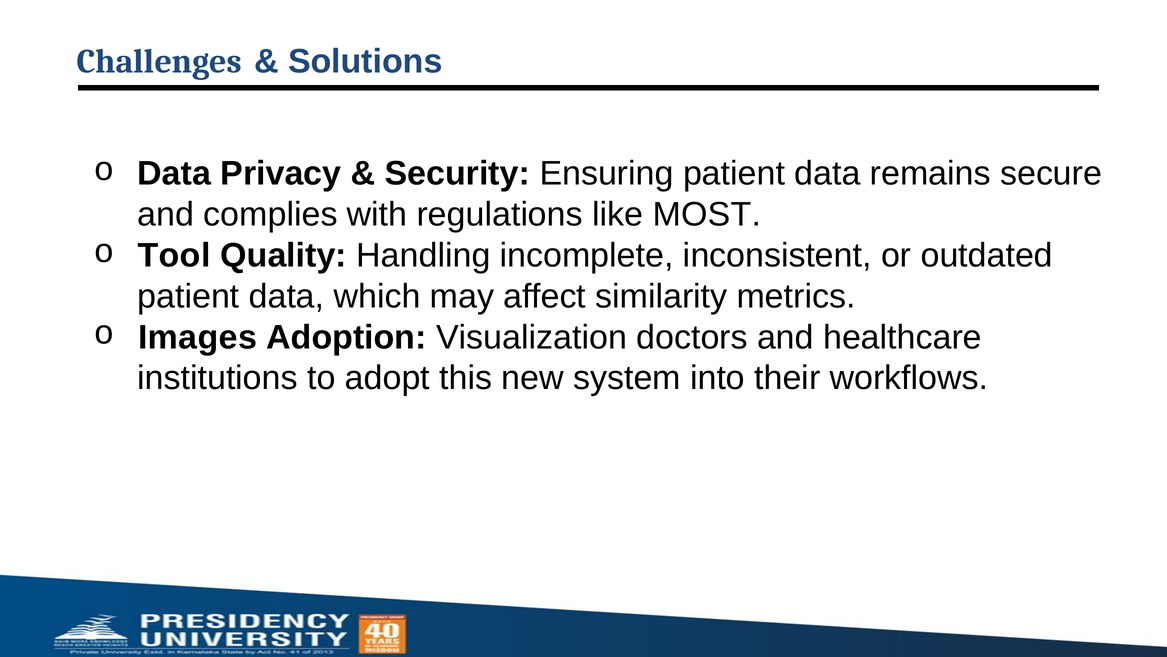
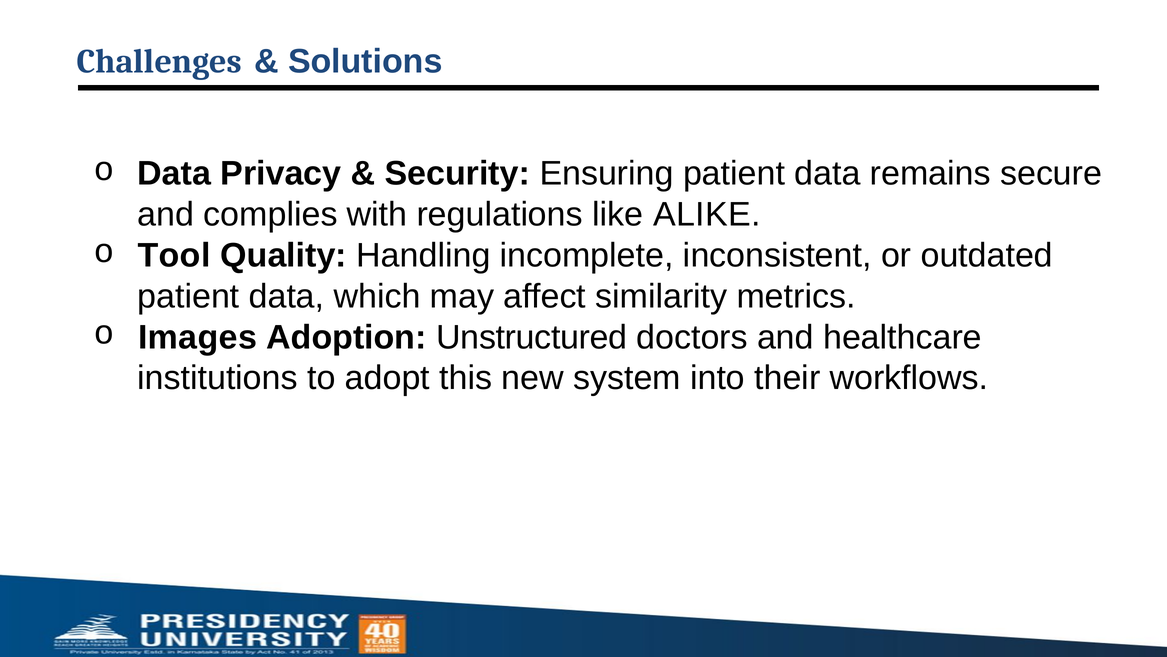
MOST: MOST -> ALIKE
Visualization: Visualization -> Unstructured
